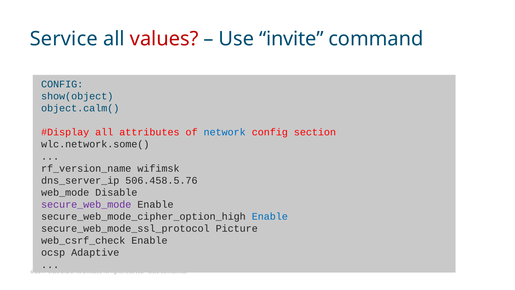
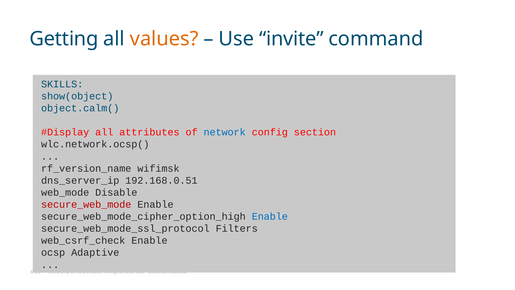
Service: Service -> Getting
values colour: red -> orange
CONFIG at (62, 84): CONFIG -> SKILLS
wlc.network.some(: wlc.network.some( -> wlc.network.ocsp(
506.458.5.76: 506.458.5.76 -> 192.168.0.51
secure_web_mode colour: purple -> red
Picture: Picture -> Filters
